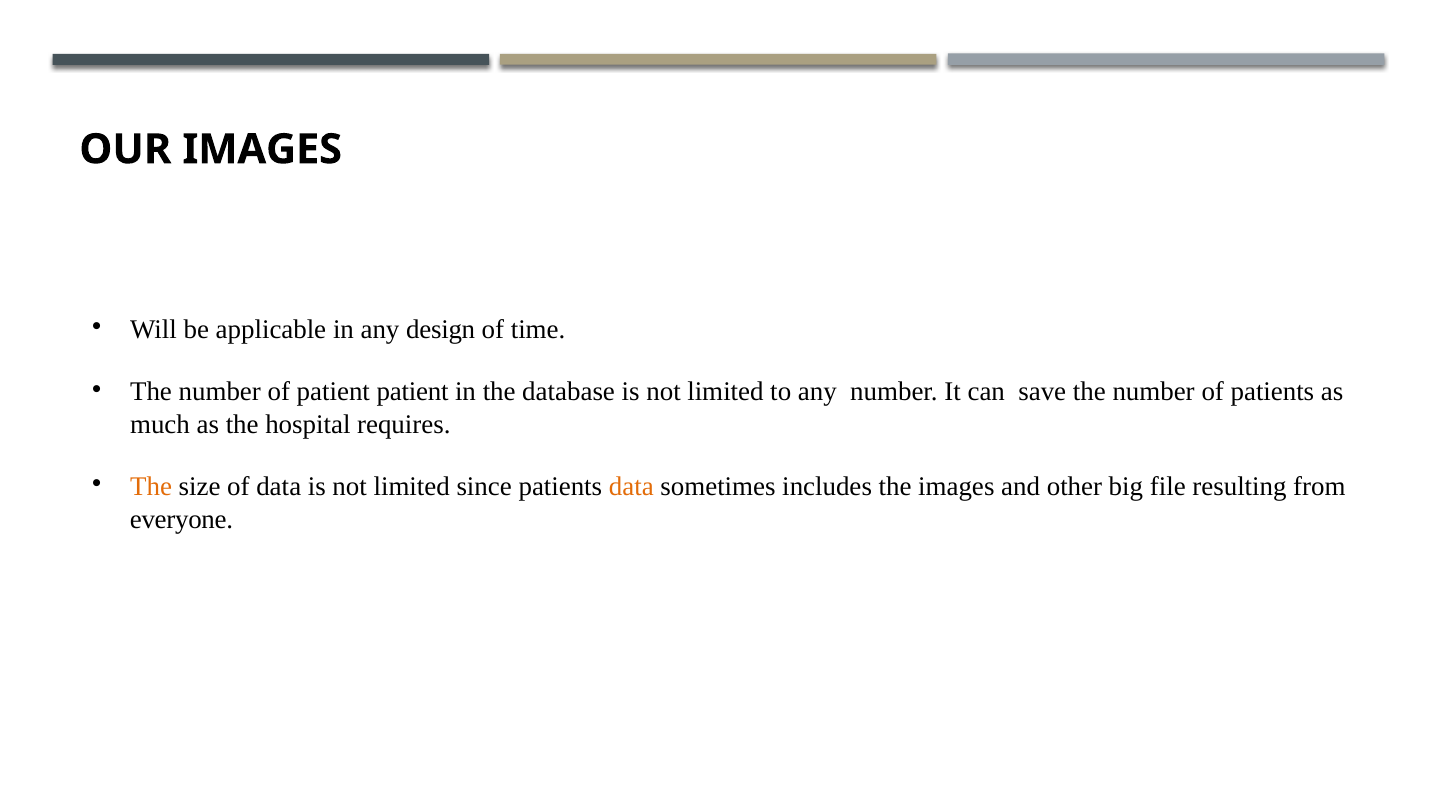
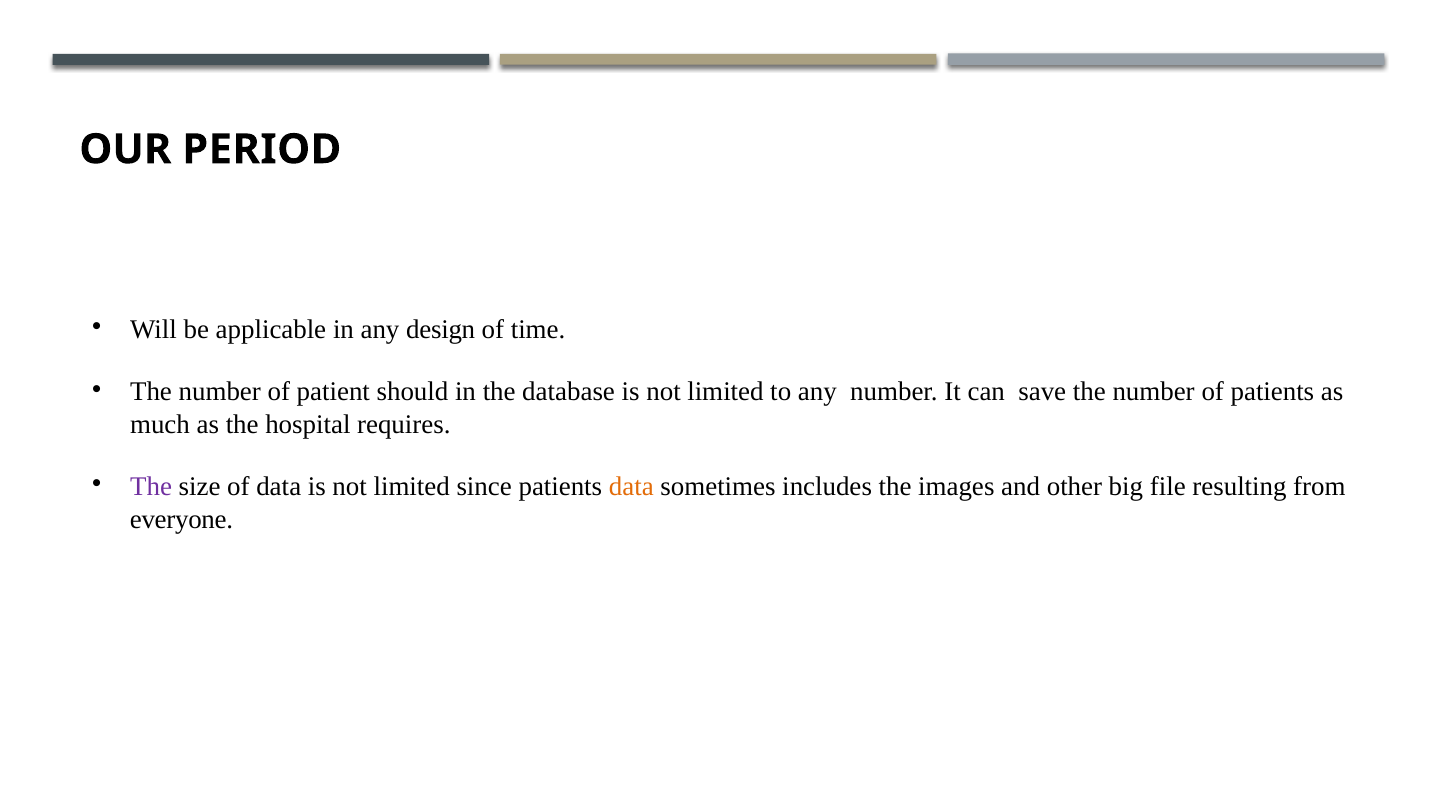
OUR IMAGES: IMAGES -> PERIOD
patient patient: patient -> should
The at (151, 487) colour: orange -> purple
